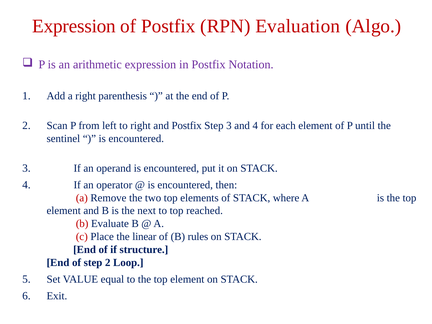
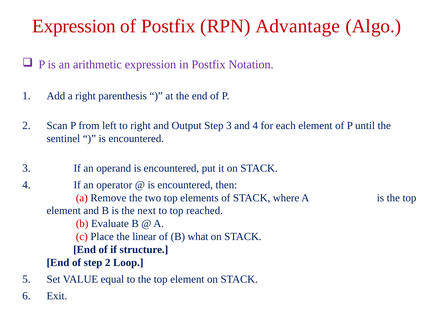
Evaluation: Evaluation -> Advantage
and Postfix: Postfix -> Output
rules: rules -> what
